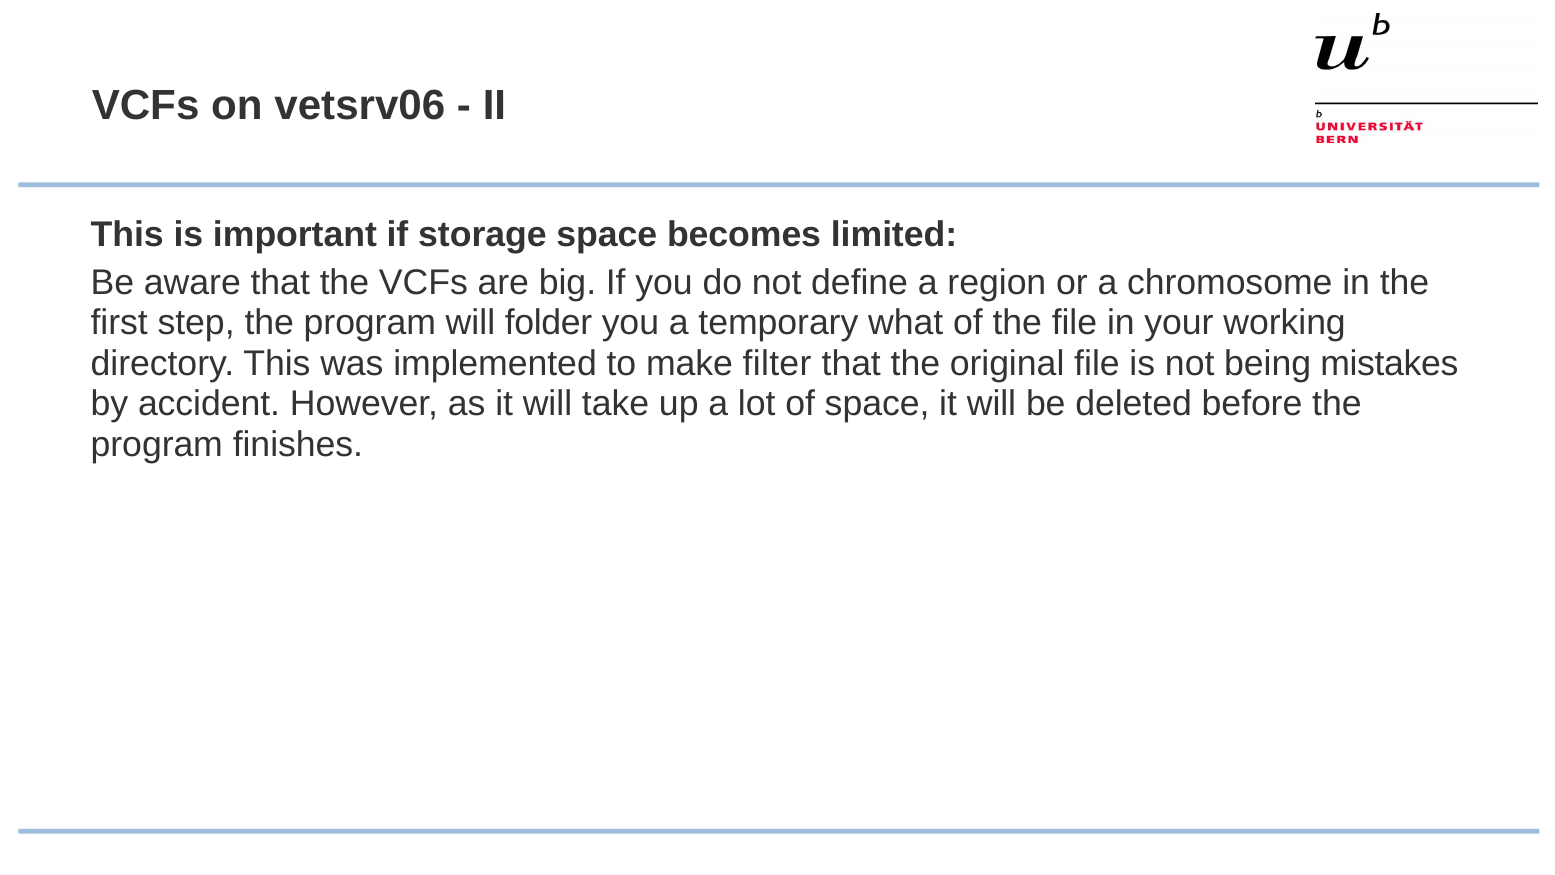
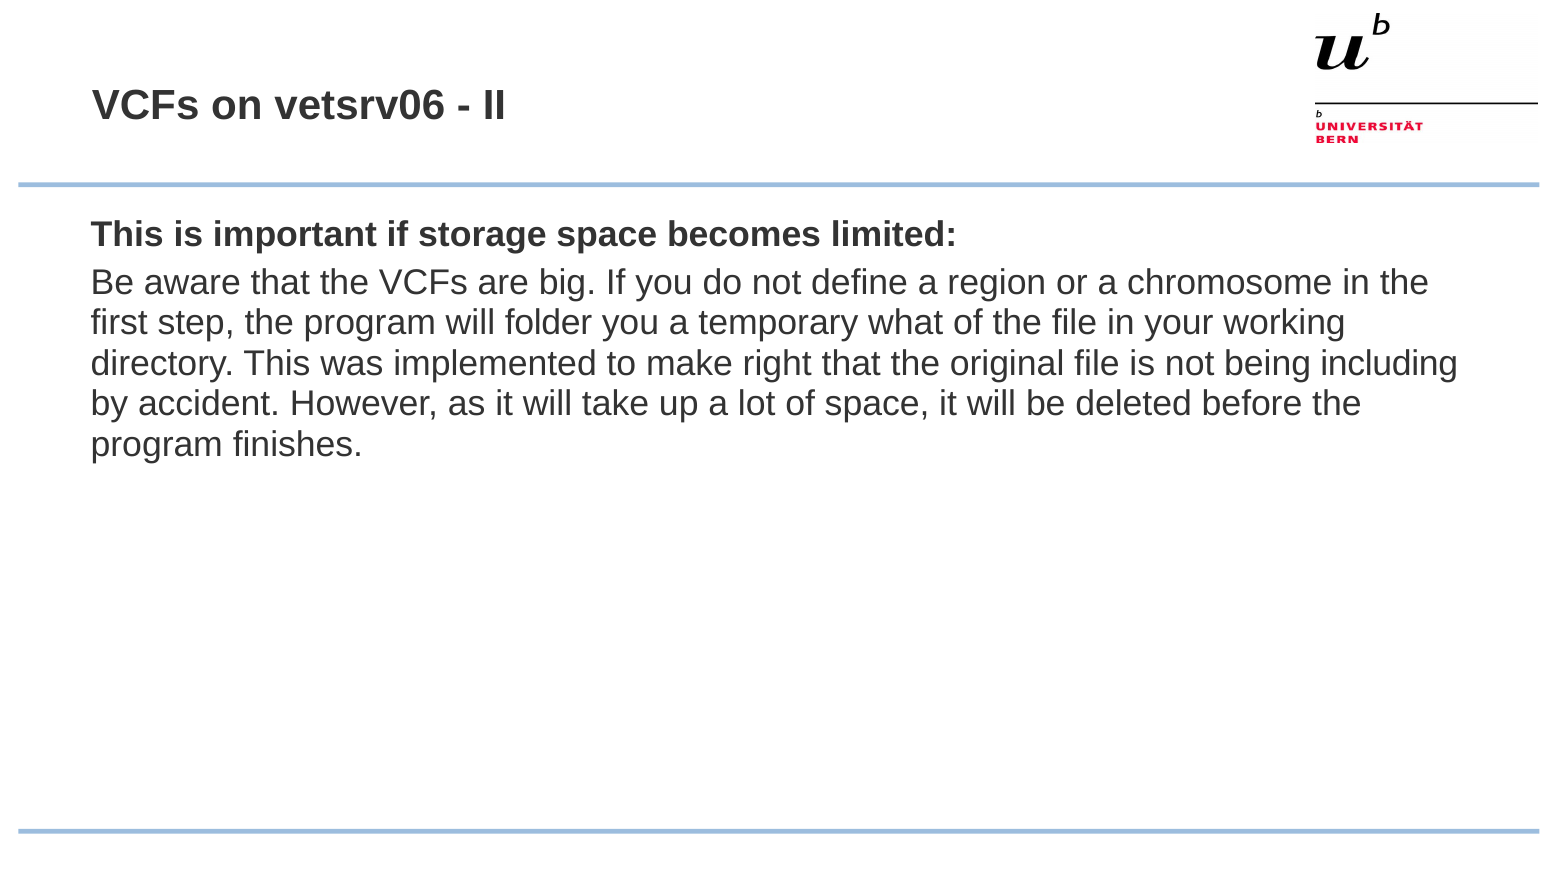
filter: filter -> right
mistakes: mistakes -> including
